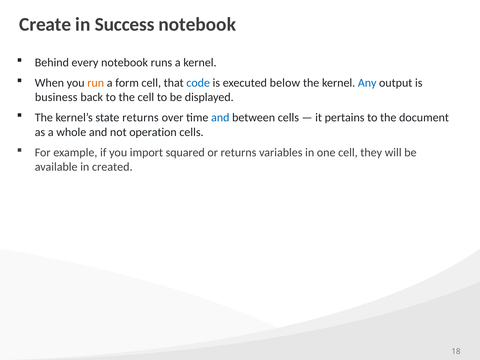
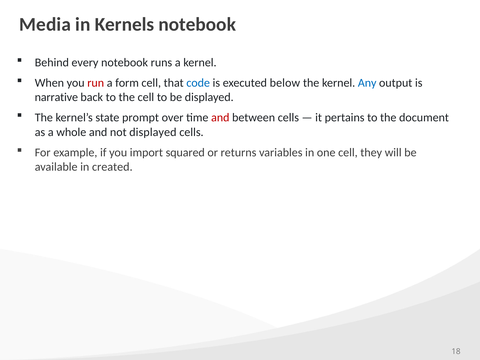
Create: Create -> Media
Success: Success -> Kernels
run colour: orange -> red
business: business -> narrative
state returns: returns -> prompt
and at (220, 118) colour: blue -> red
not operation: operation -> displayed
